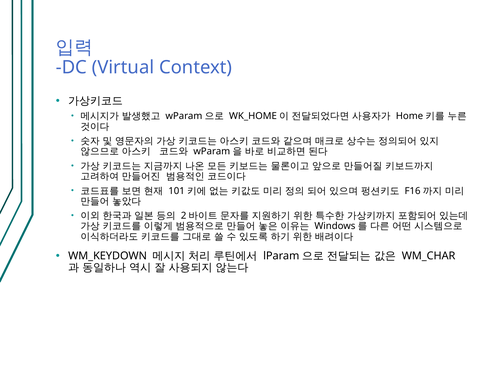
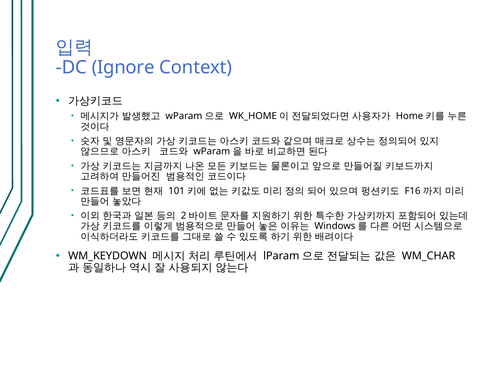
Virtual: Virtual -> Ignore
